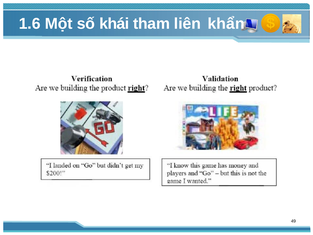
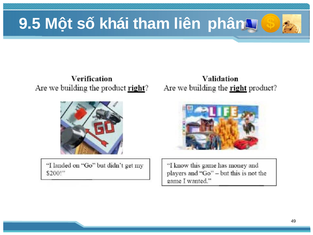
1.6: 1.6 -> 9.5
khẩn: khẩn -> phân
